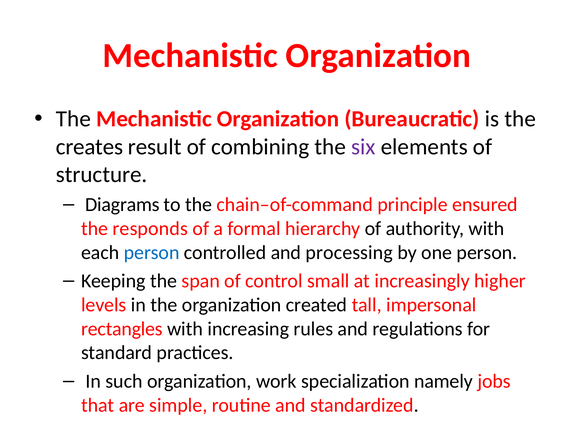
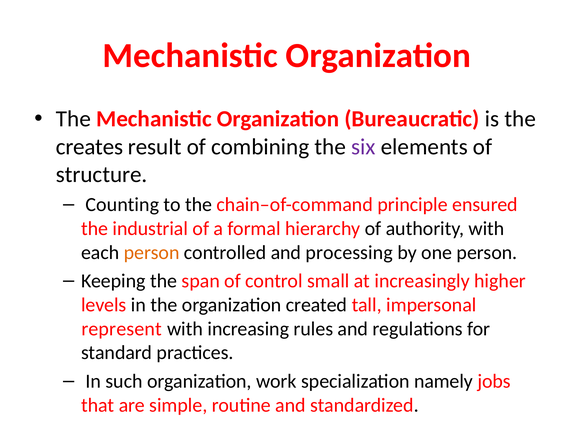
Diagrams: Diagrams -> Counting
responds: responds -> industrial
person at (152, 252) colour: blue -> orange
rectangles: rectangles -> represent
